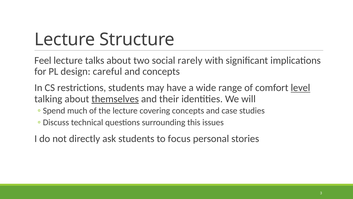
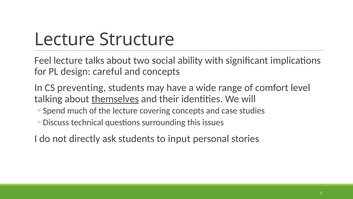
rarely: rarely -> ability
restrictions: restrictions -> preventing
level underline: present -> none
focus: focus -> input
